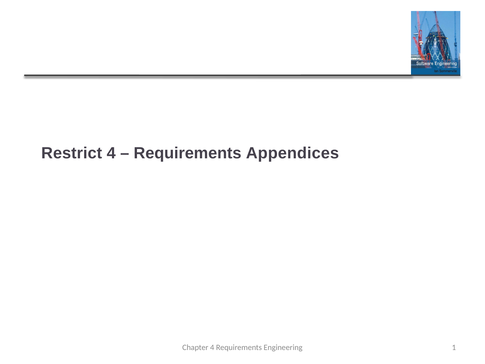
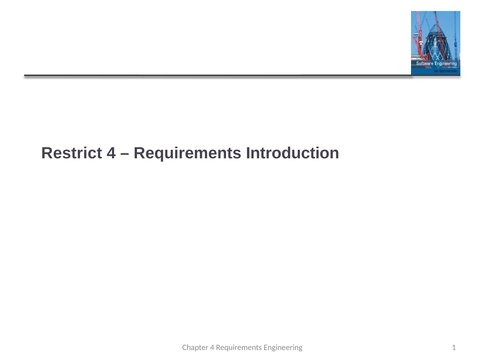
Appendices: Appendices -> Introduction
